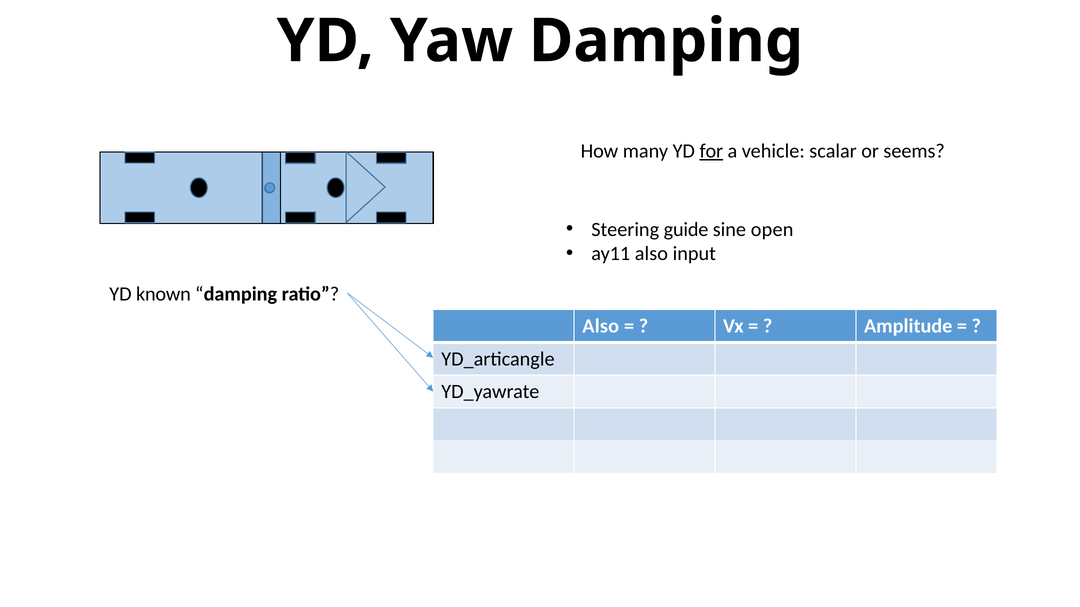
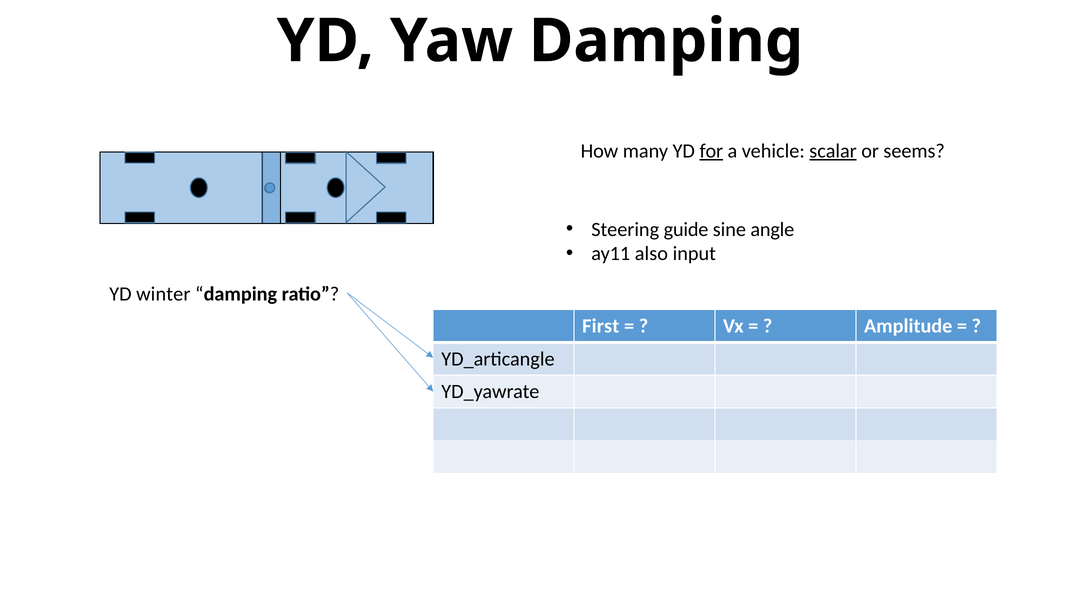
scalar underline: none -> present
open: open -> angle
known: known -> winter
Also at (601, 326): Also -> First
